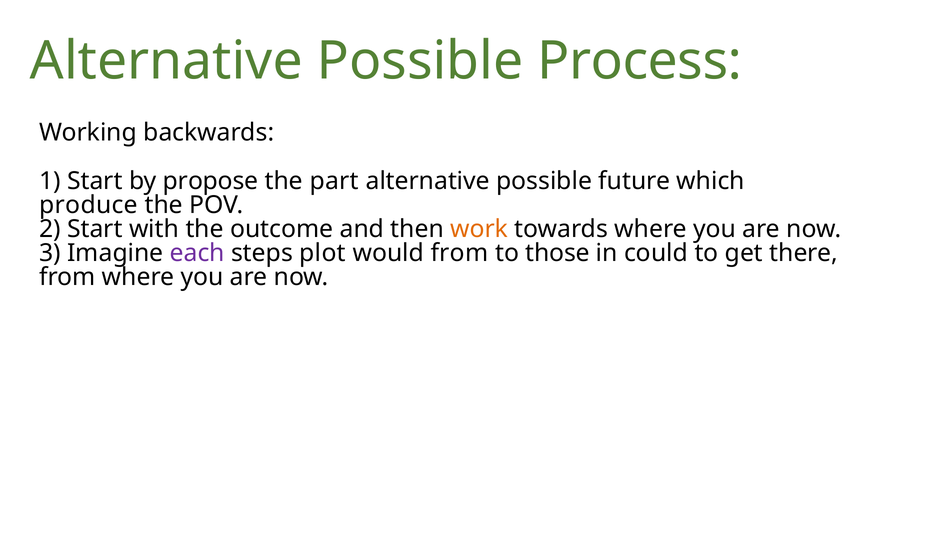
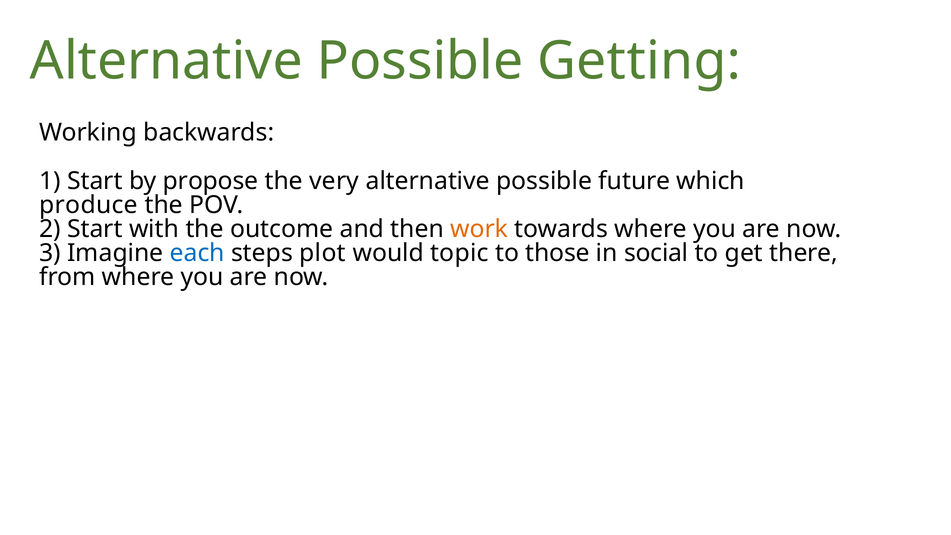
Process: Process -> Getting
part: part -> very
each colour: purple -> blue
would from: from -> topic
could: could -> social
